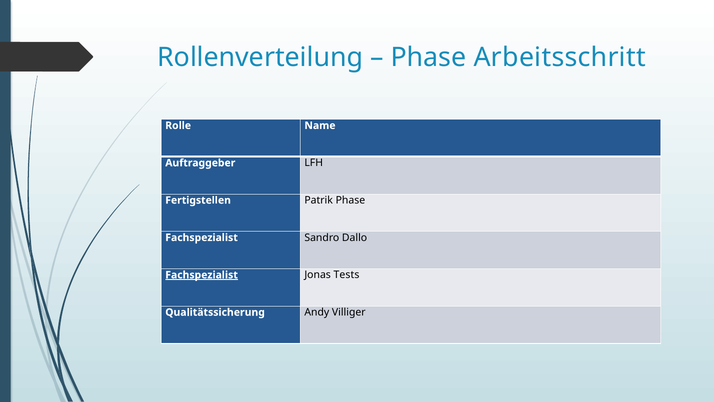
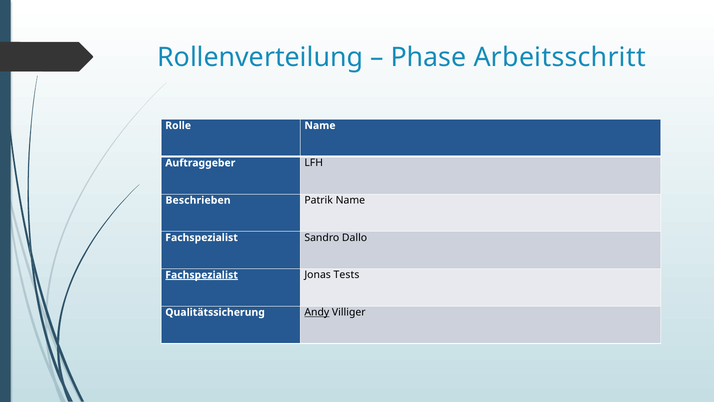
Fertigstellen: Fertigstellen -> Beschrieben
Patrik Phase: Phase -> Name
Andy underline: none -> present
